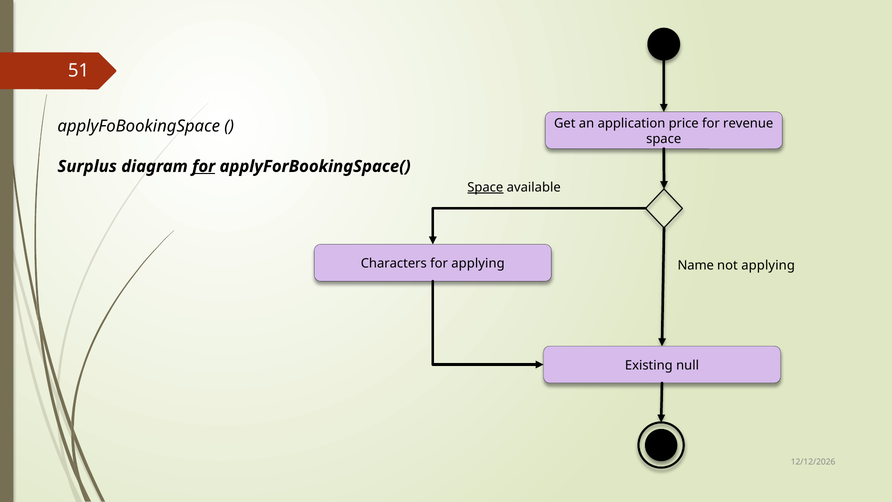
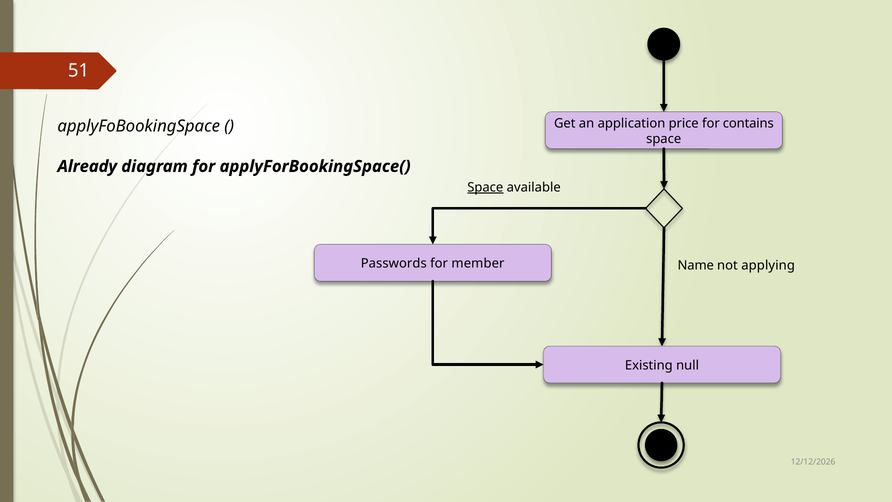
revenue: revenue -> contains
Surplus: Surplus -> Already
for at (204, 166) underline: present -> none
Characters: Characters -> Passwords
for applying: applying -> member
